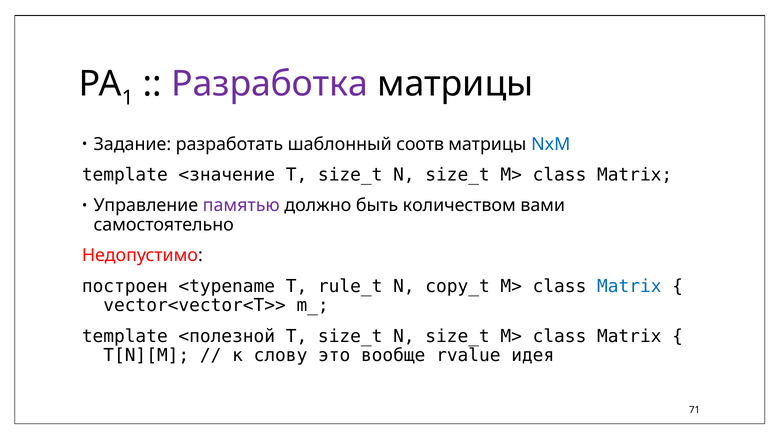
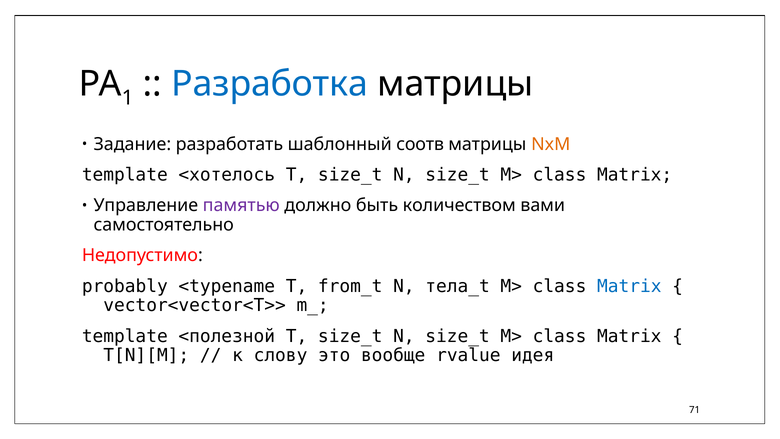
Разработка colour: purple -> blue
NxM colour: blue -> orange
<значение: <значение -> <хотелось
построен: построен -> probably
rule_t: rule_t -> from_t
copy_t: copy_t -> тела_t
